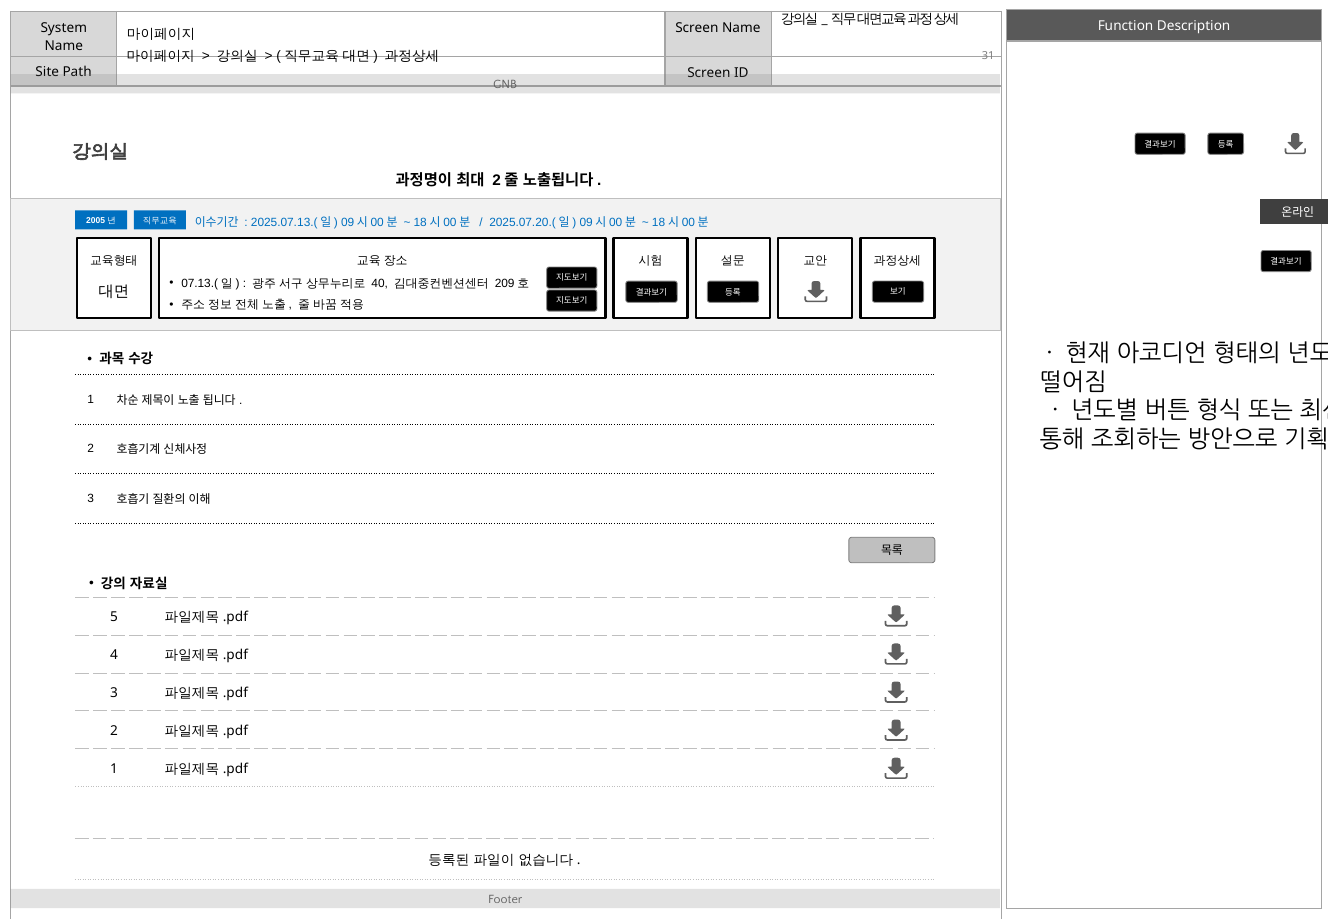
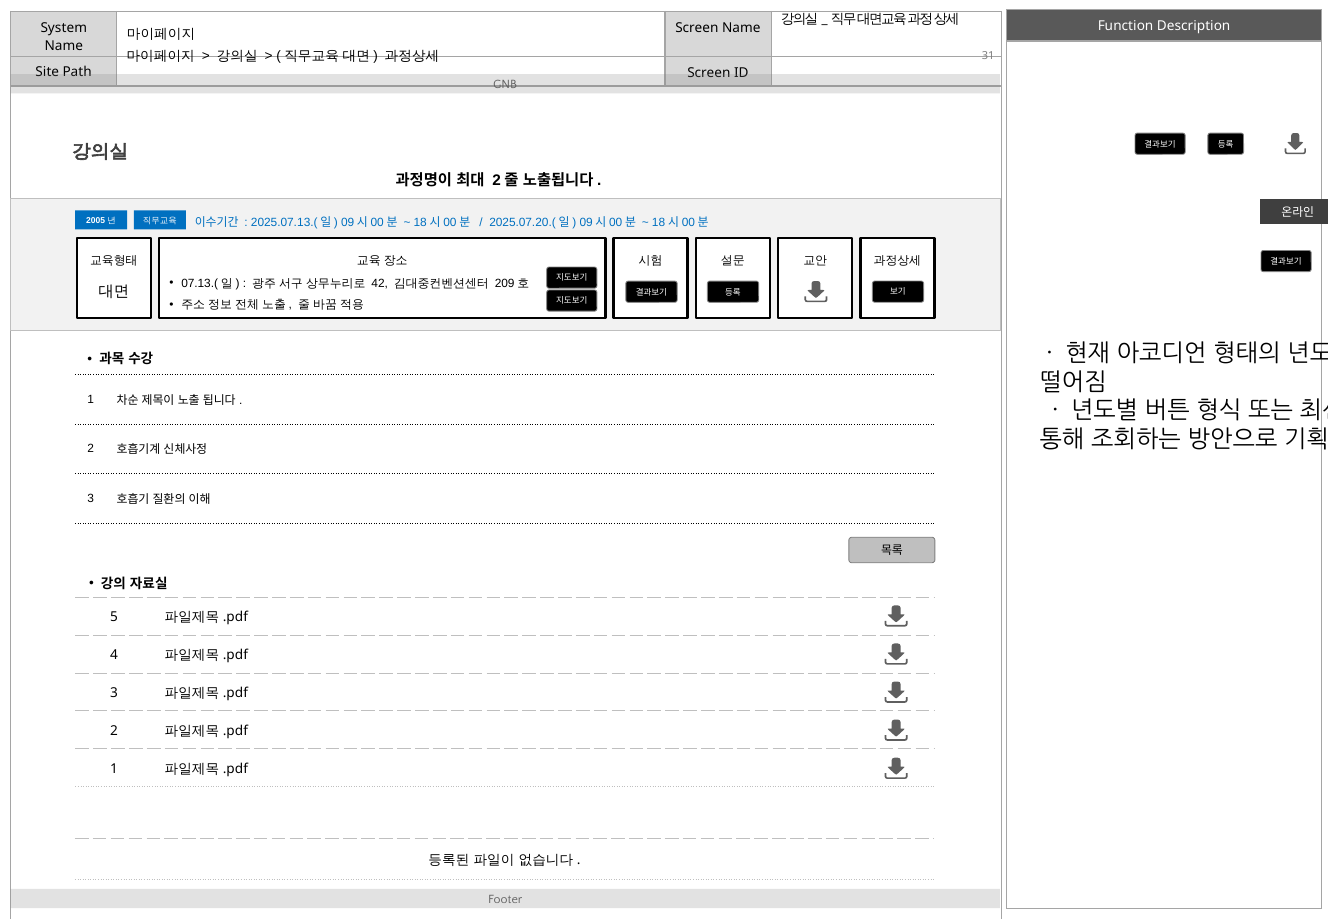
40: 40 -> 42
